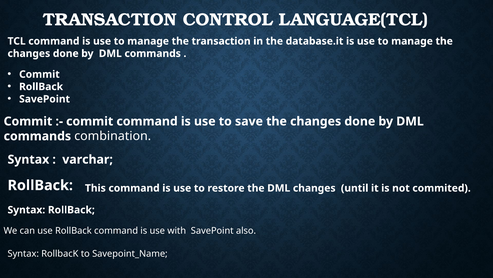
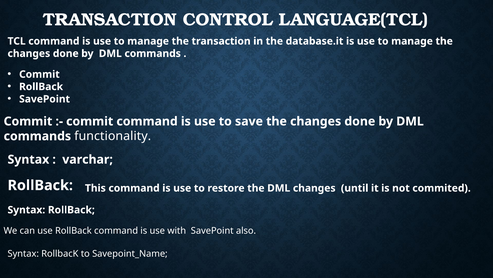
combination: combination -> functionality
